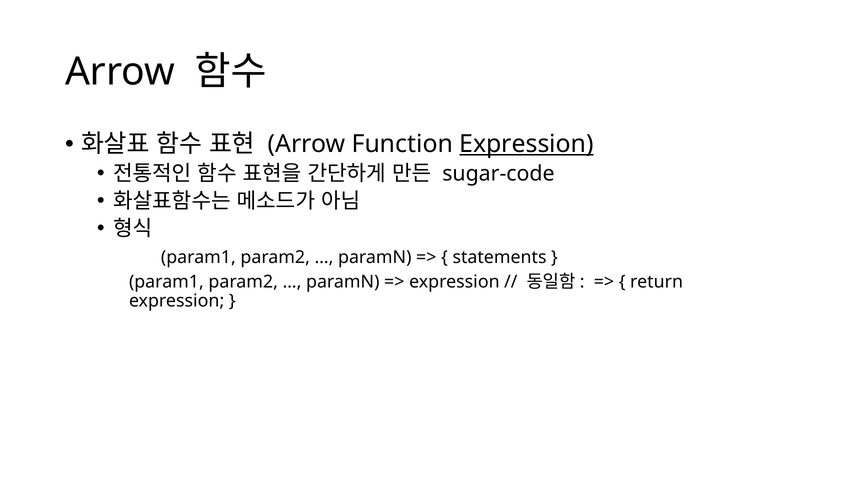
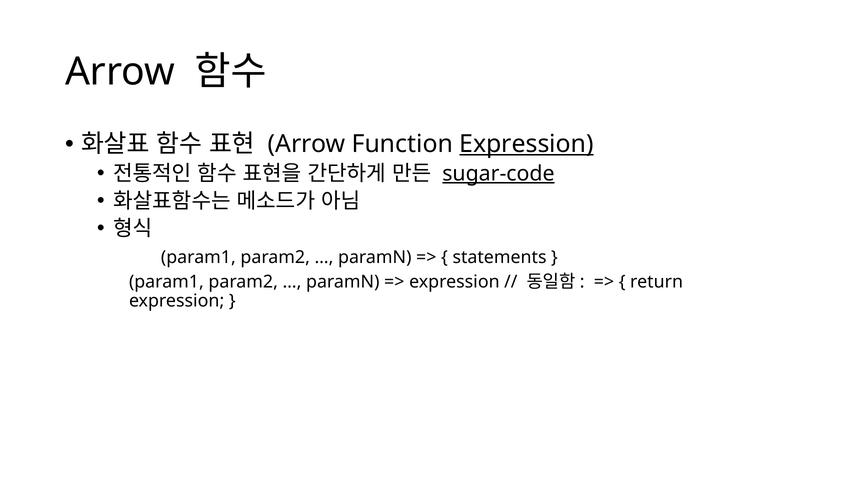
sugar-code underline: none -> present
